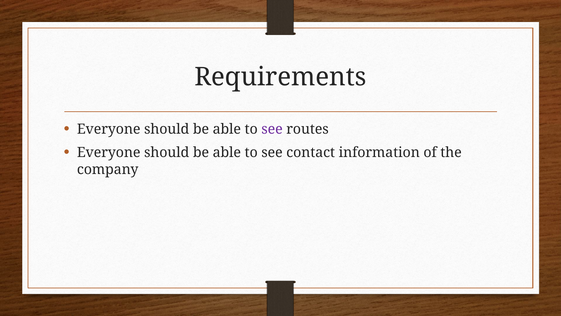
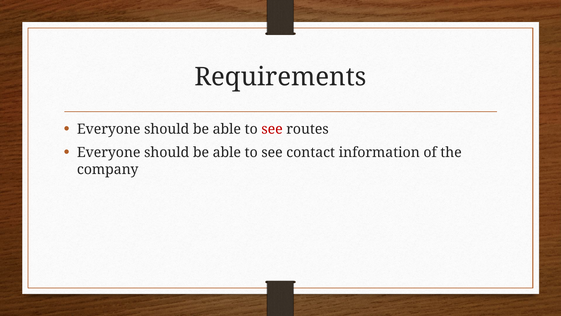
see at (272, 129) colour: purple -> red
